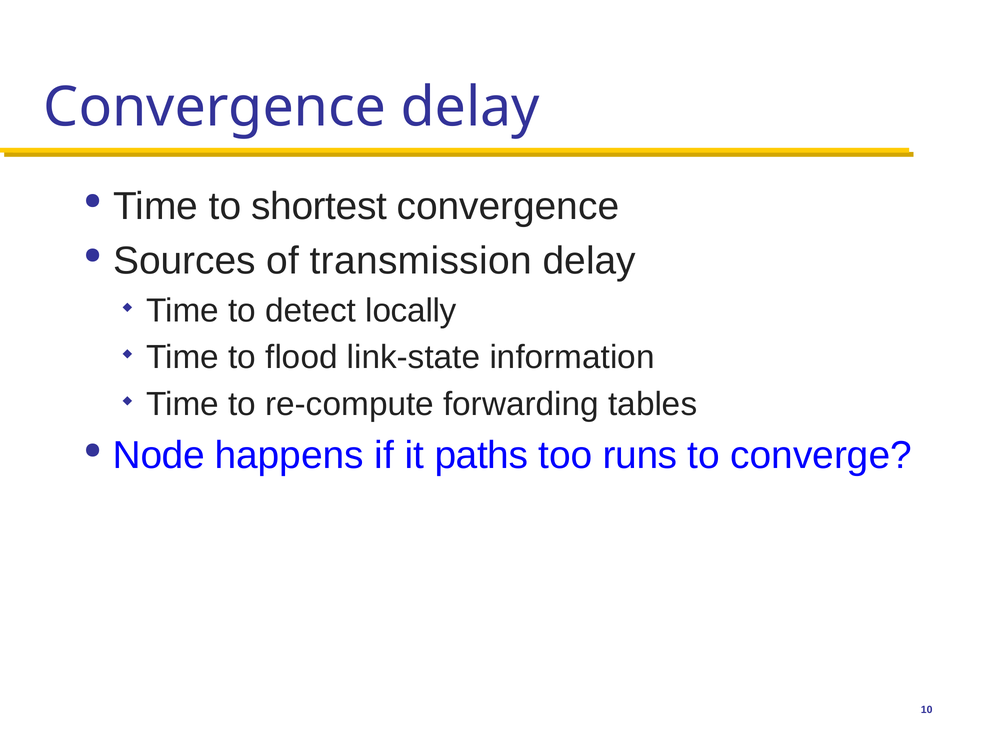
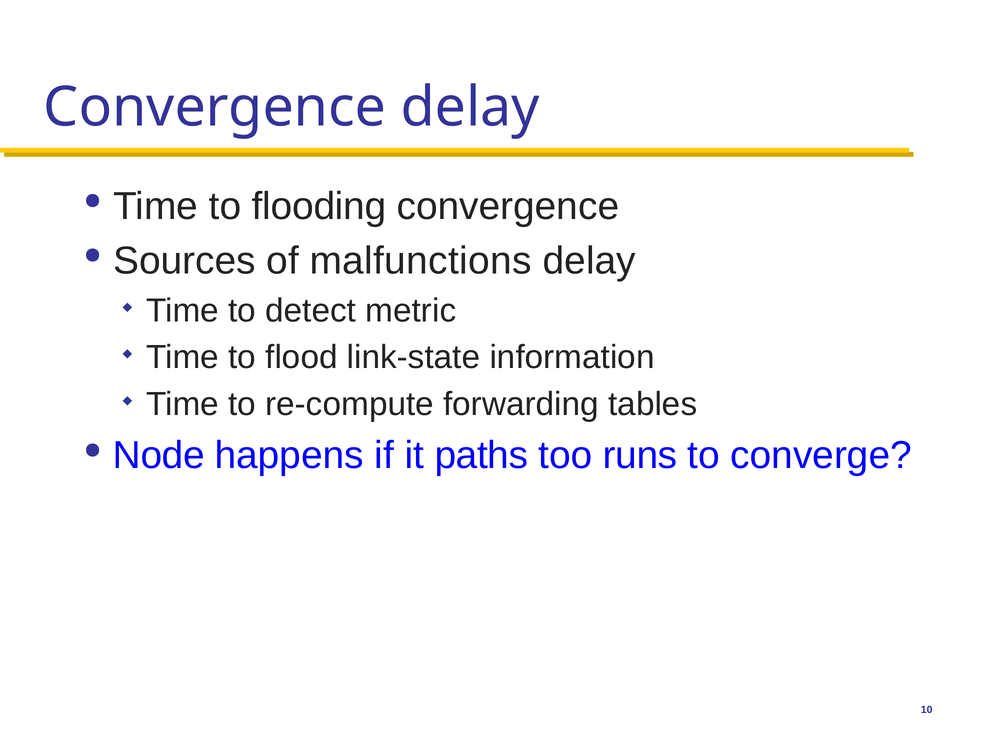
shortest: shortest -> flooding
transmission: transmission -> malfunctions
locally: locally -> metric
